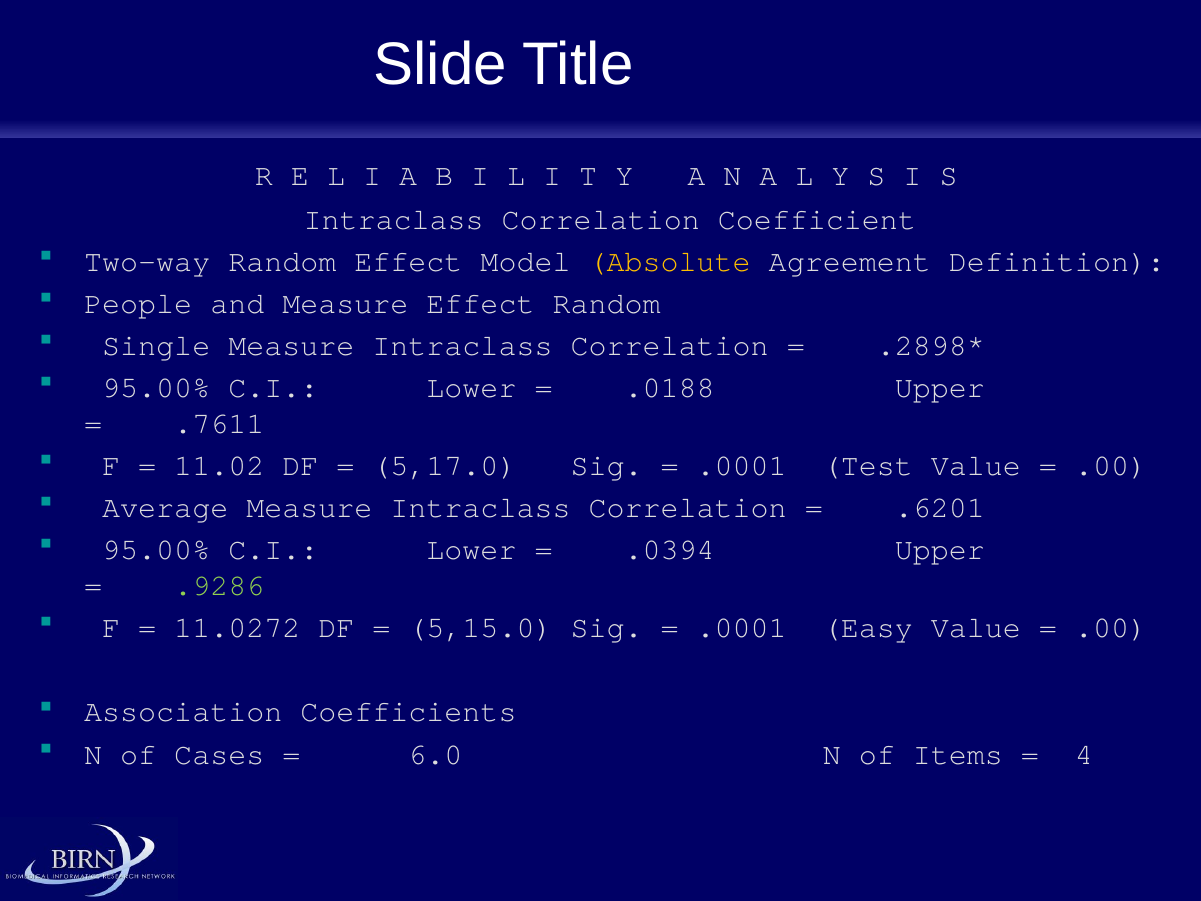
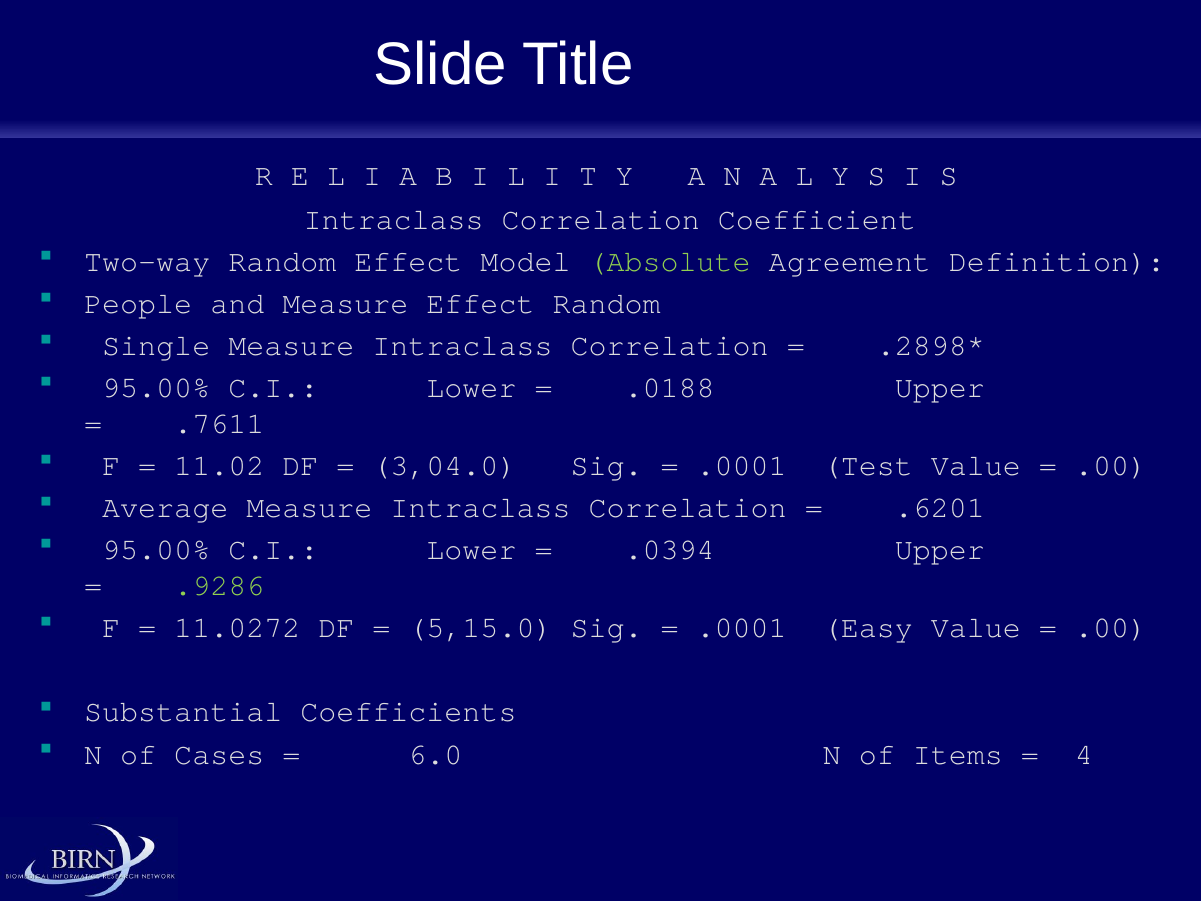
Absolute colour: yellow -> light green
5,17.0: 5,17.0 -> 3,04.0
Association: Association -> Substantial
